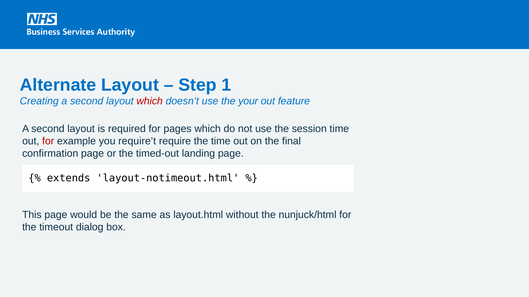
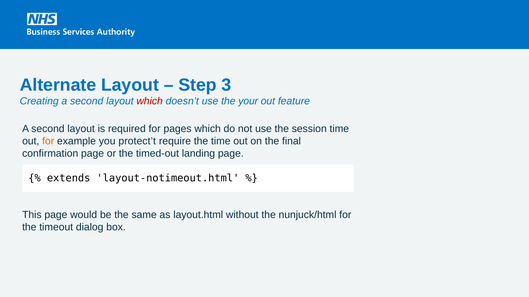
1: 1 -> 3
for at (48, 141) colour: red -> orange
require’t: require’t -> protect’t
